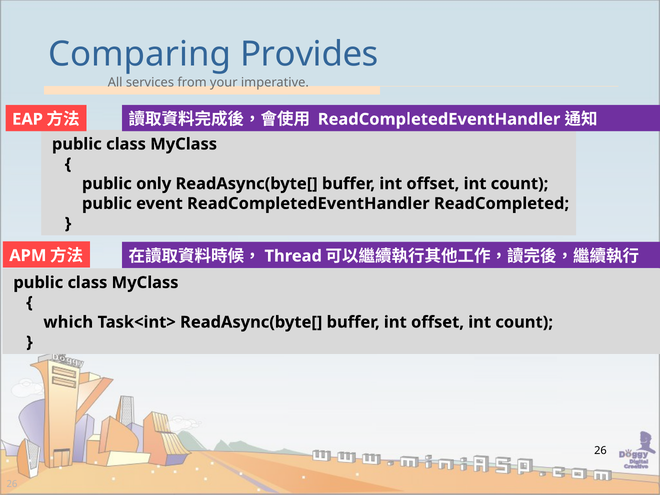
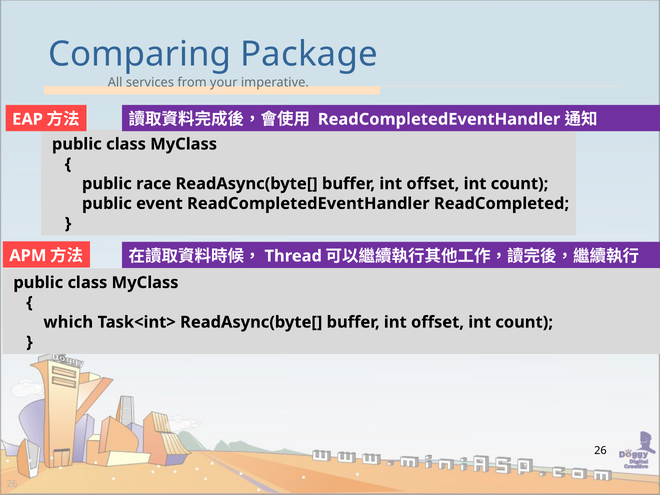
Provides: Provides -> Package
only: only -> race
